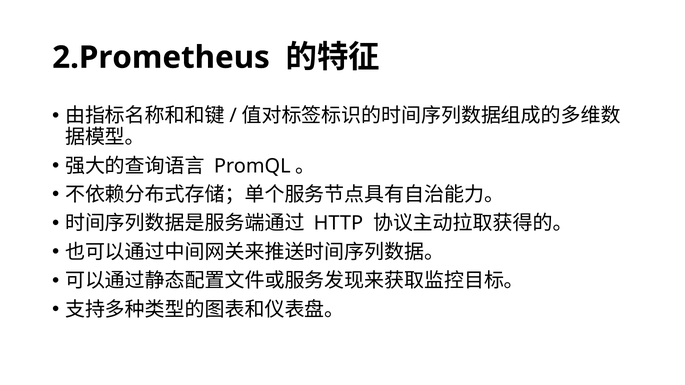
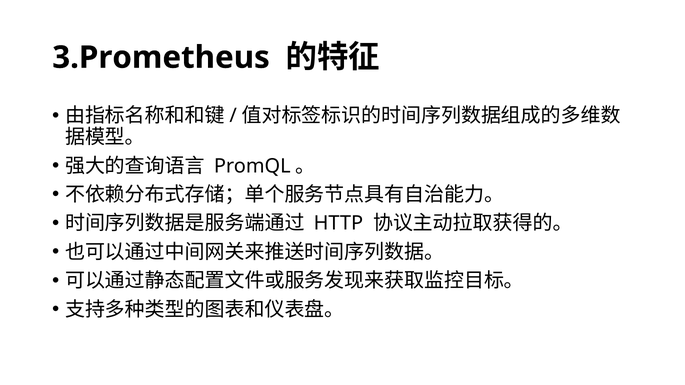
2.Prometheus: 2.Prometheus -> 3.Prometheus
